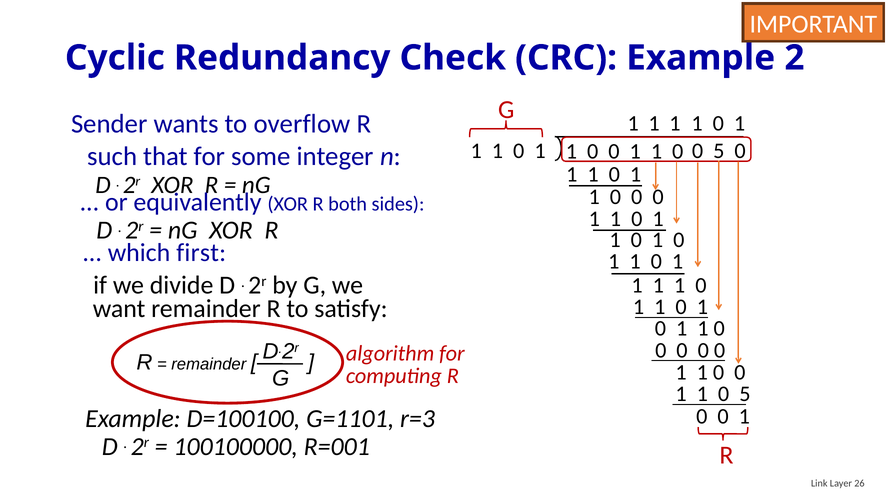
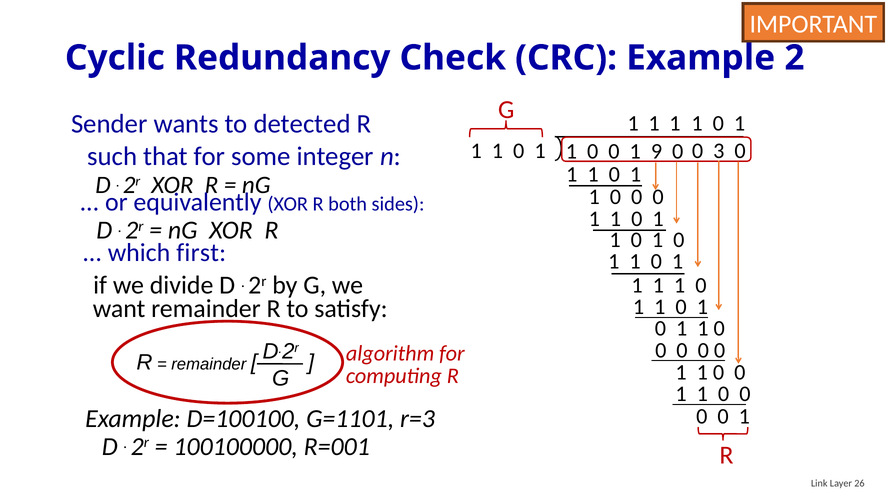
overflow: overflow -> detected
5 at (719, 151): 5 -> 3
1 at (657, 151): 1 -> 9
5 at (745, 394): 5 -> 0
